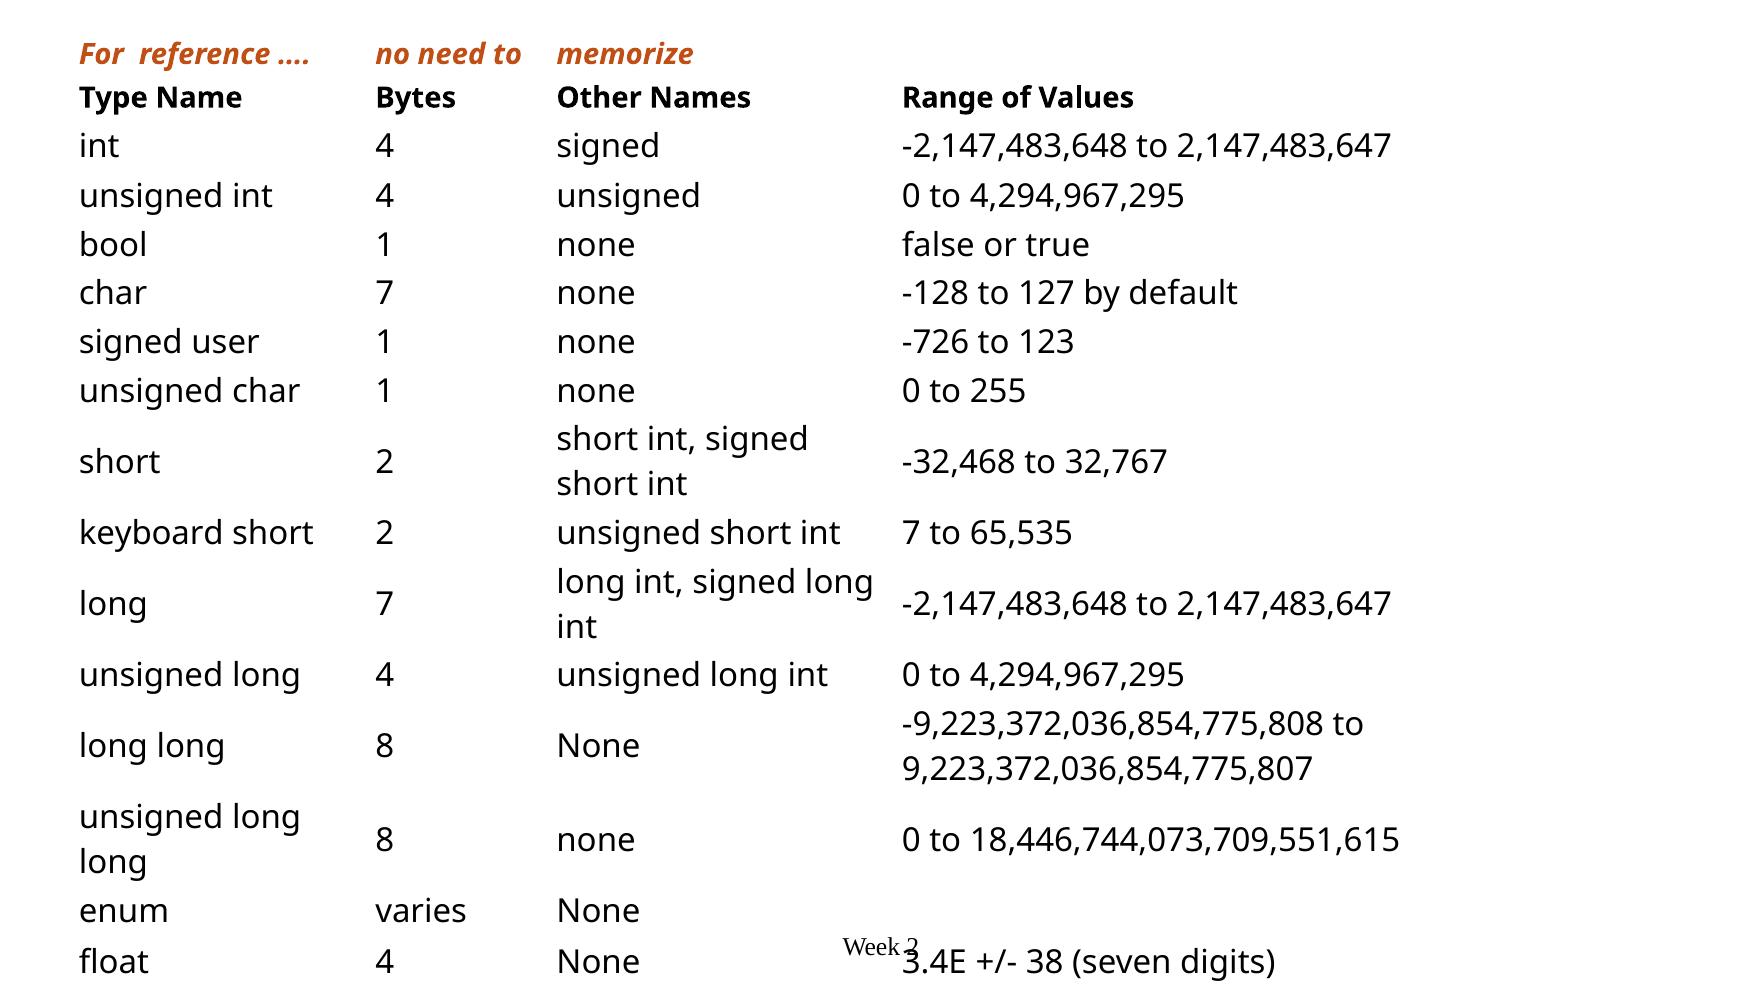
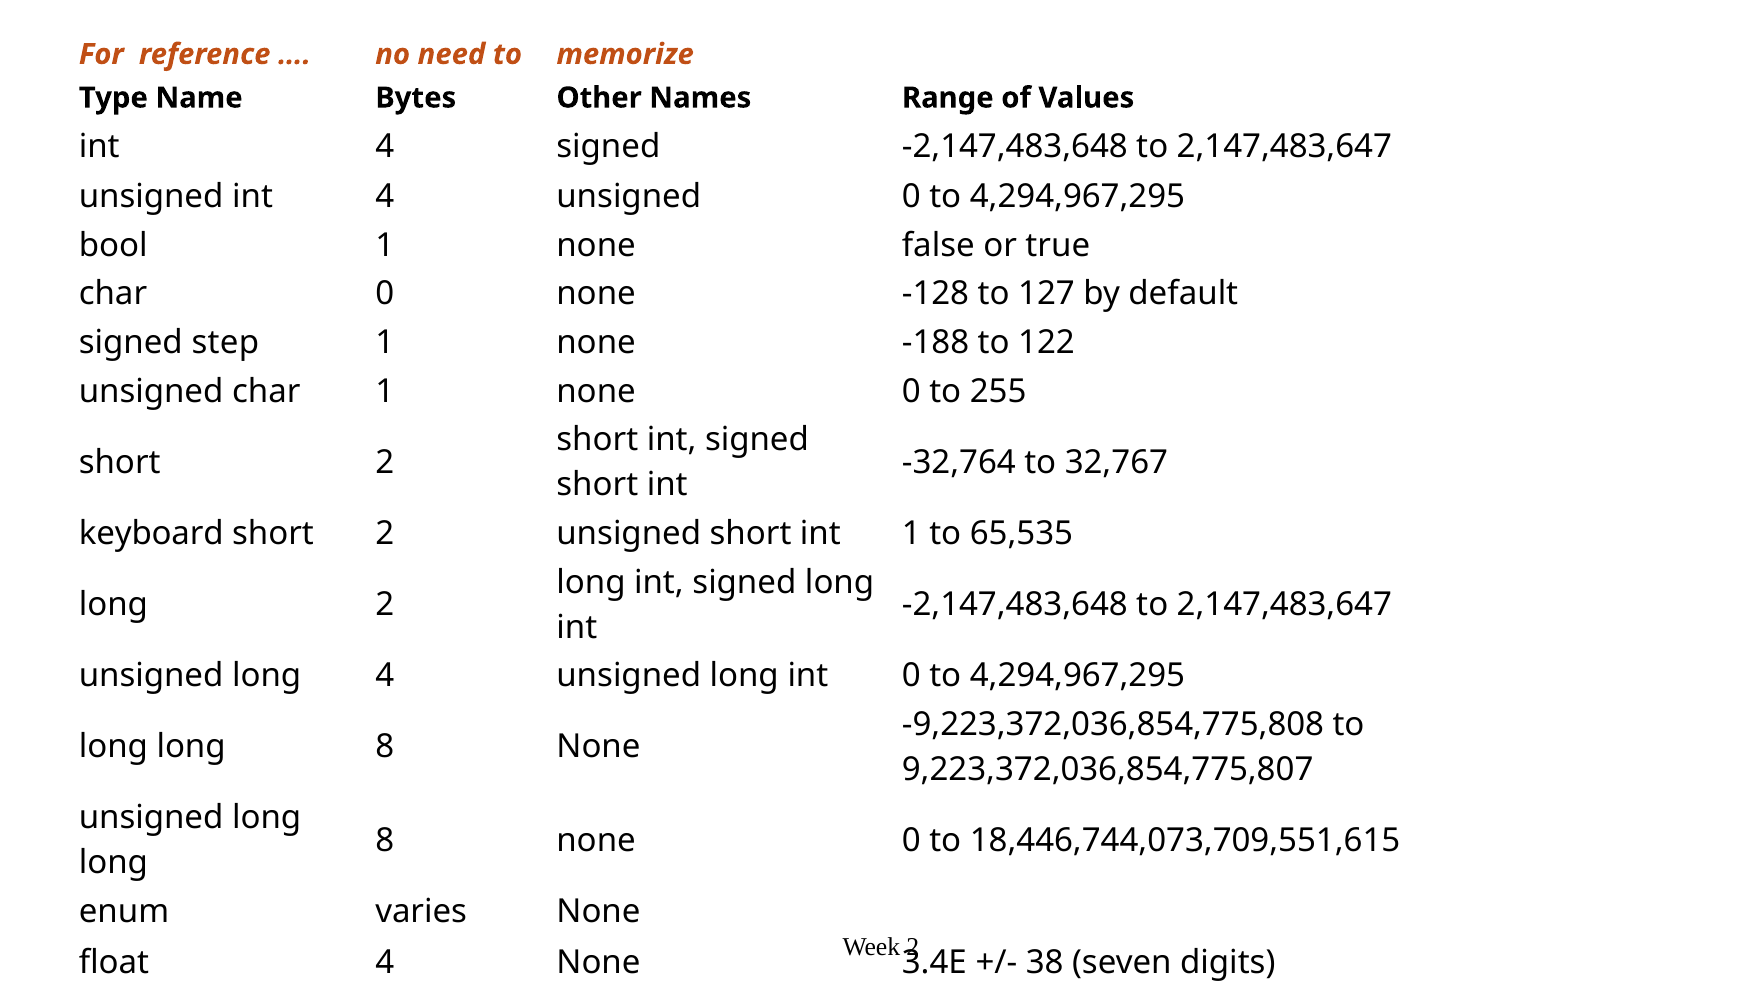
char 7: 7 -> 0
user: user -> step
-726: -726 -> -188
123: 123 -> 122
-32,468: -32,468 -> -32,764
int 7: 7 -> 1
long 7: 7 -> 2
